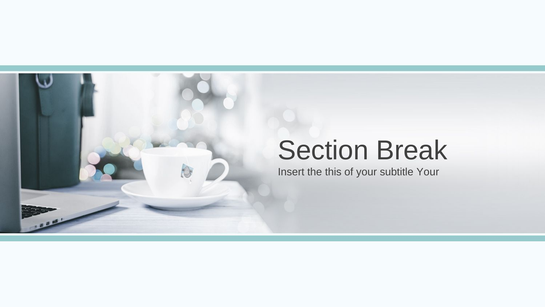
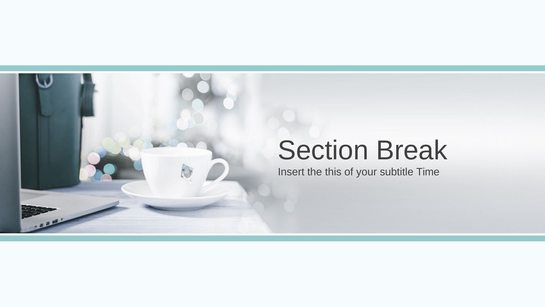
subtitle Your: Your -> Time
